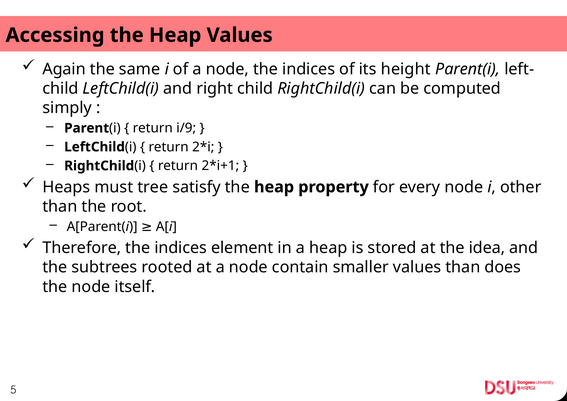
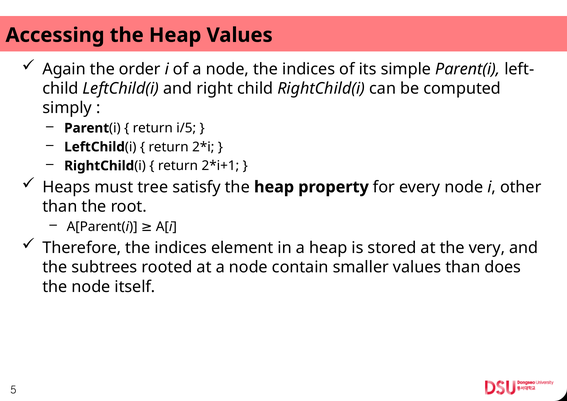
same: same -> order
height: height -> simple
i/9: i/9 -> i/5
idea: idea -> very
